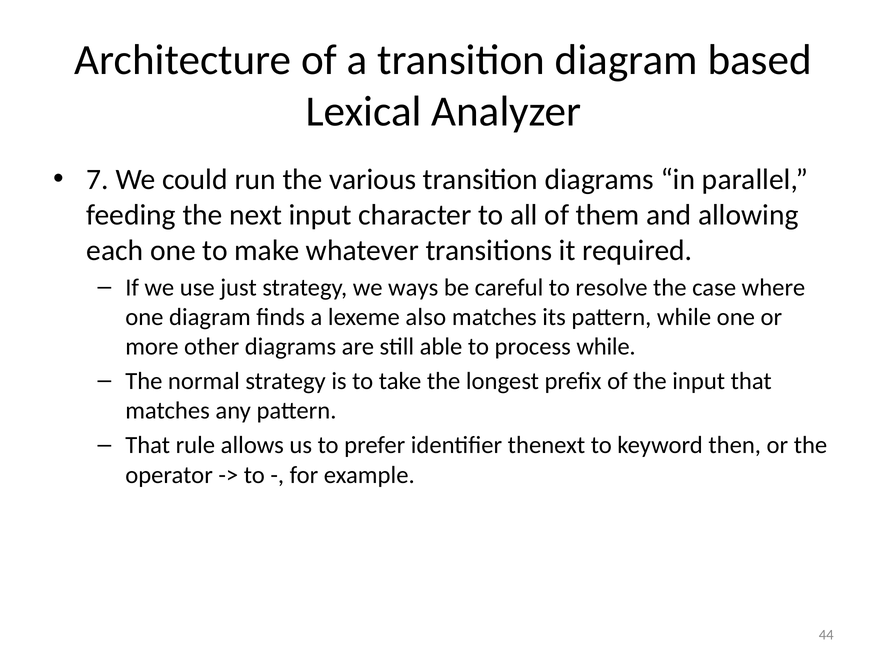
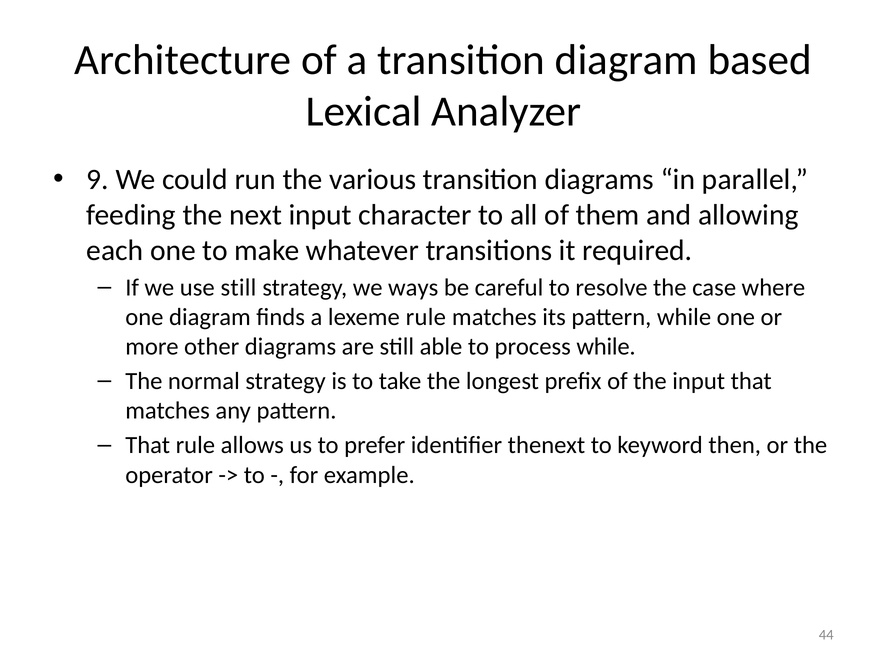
7: 7 -> 9
use just: just -> still
lexeme also: also -> rule
